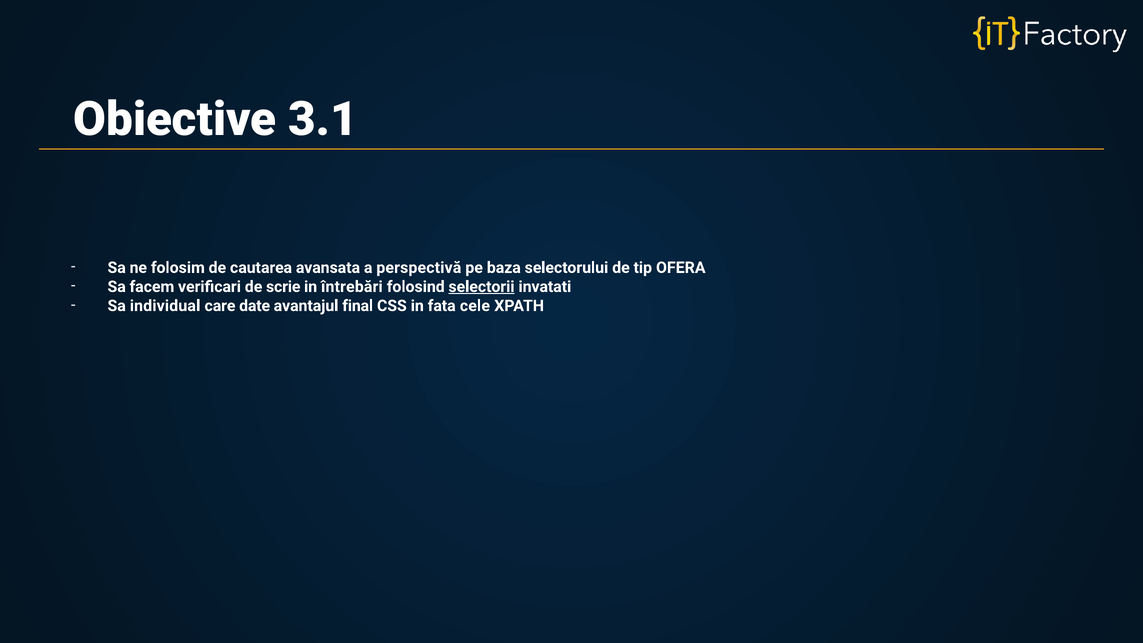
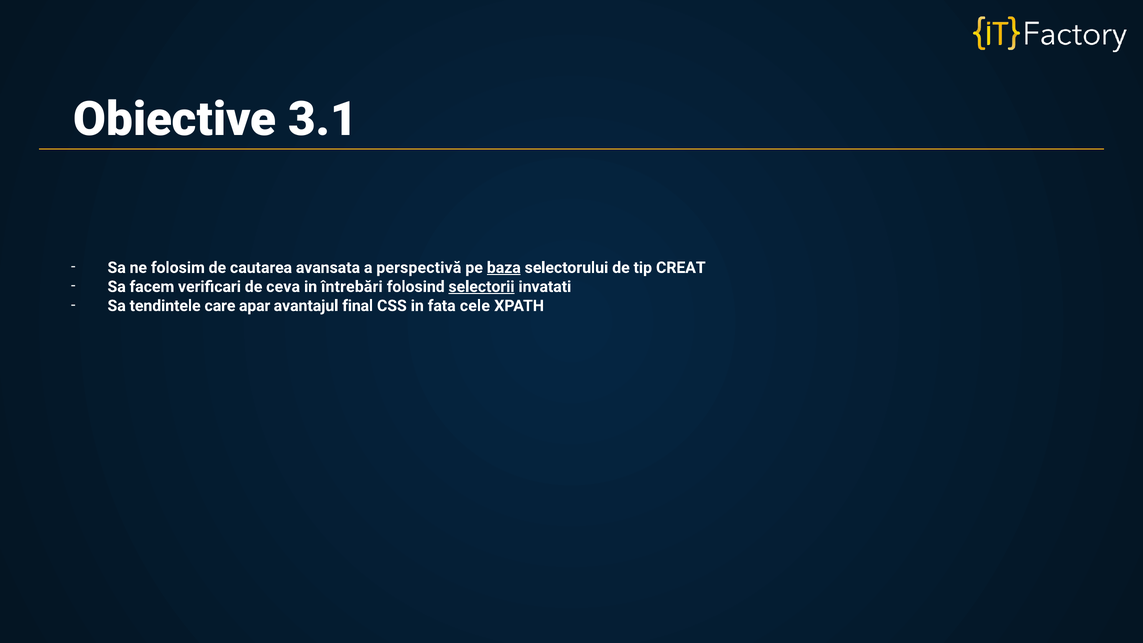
baza underline: none -> present
OFERA: OFERA -> CREAT
scrie: scrie -> ceva
individual: individual -> tendintele
date: date -> apar
